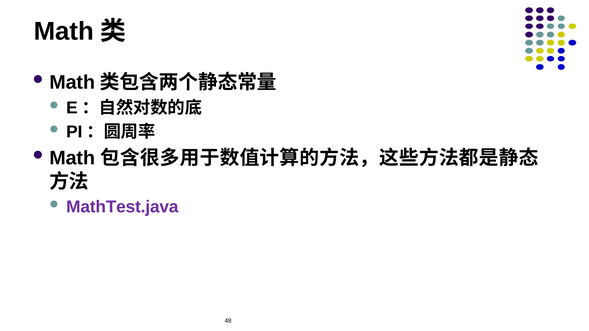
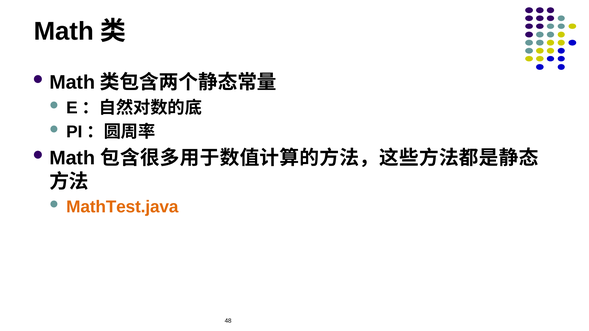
MathTest.java colour: purple -> orange
